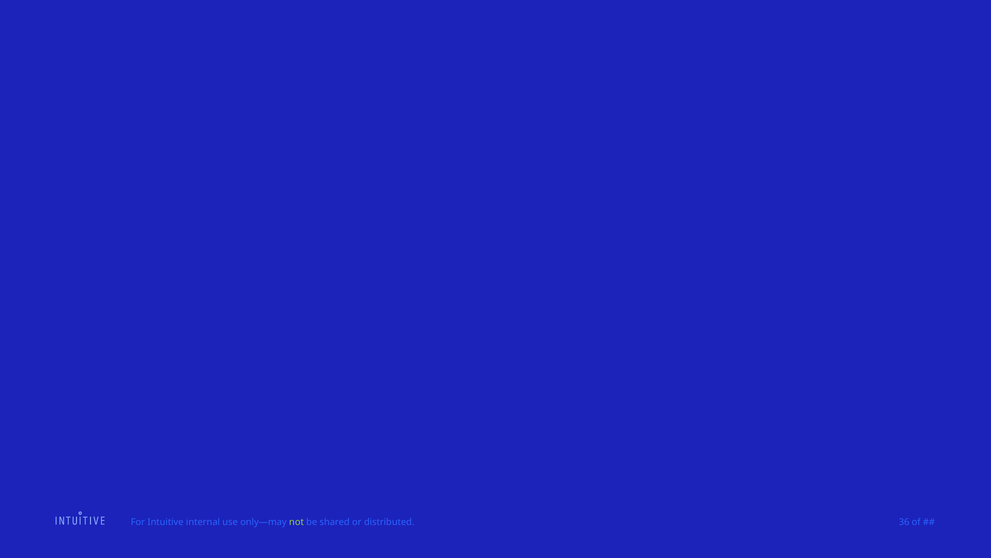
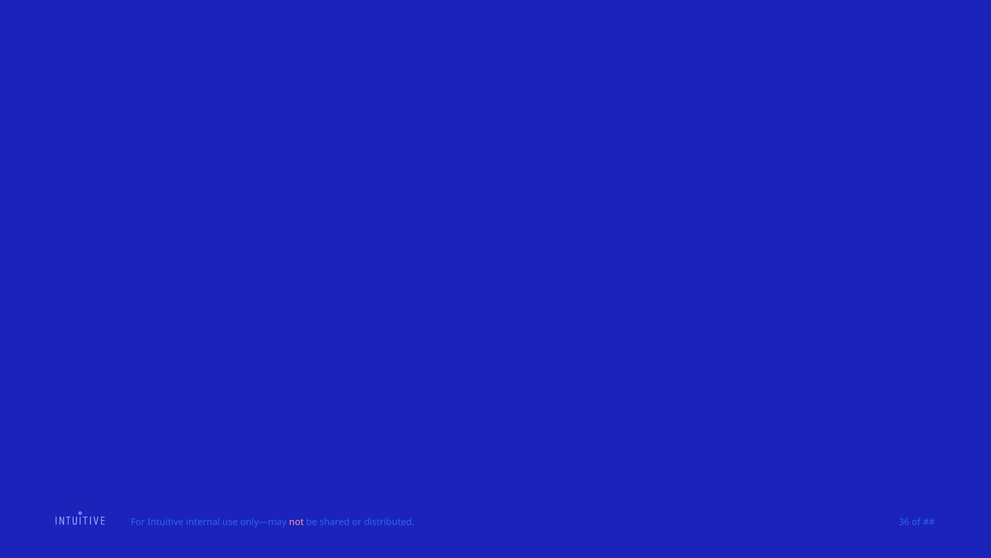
not colour: light green -> pink
